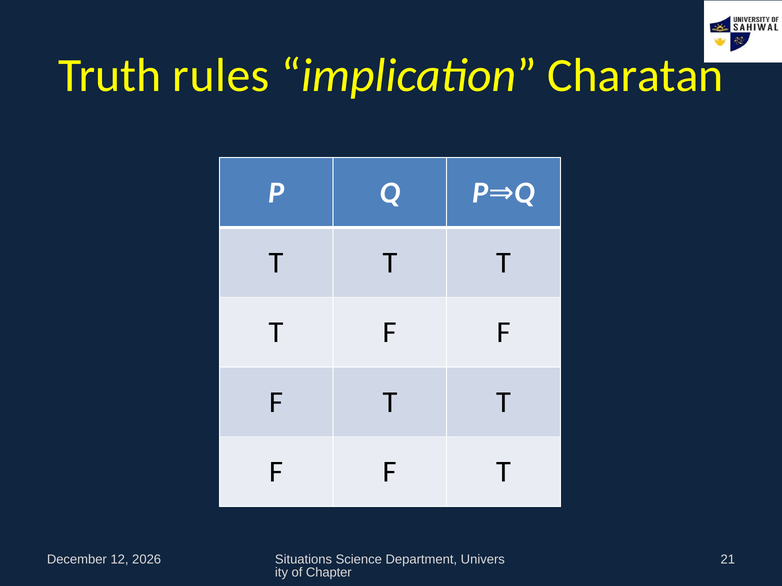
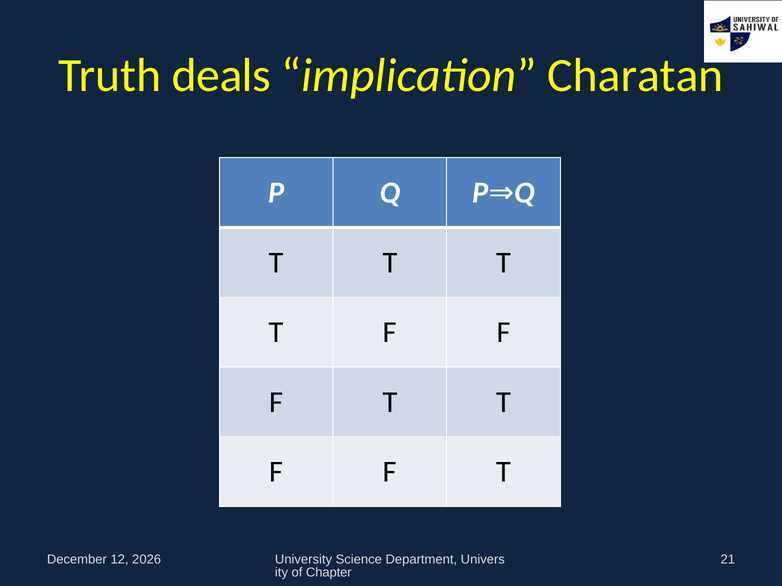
rules: rules -> deals
Situations: Situations -> University
